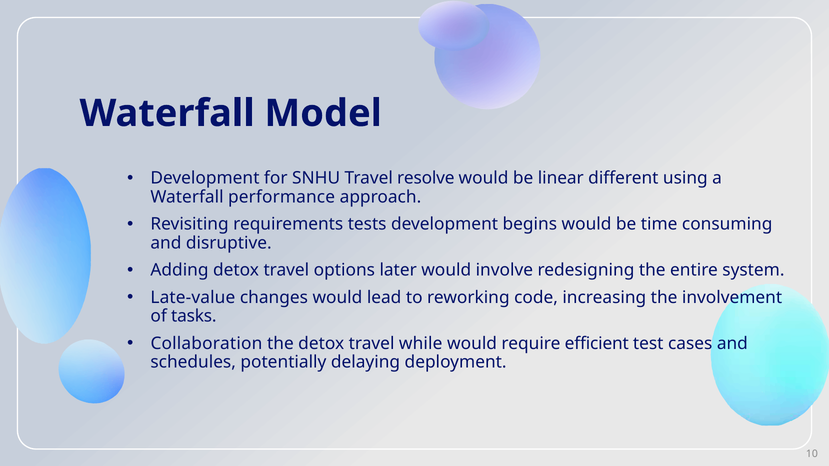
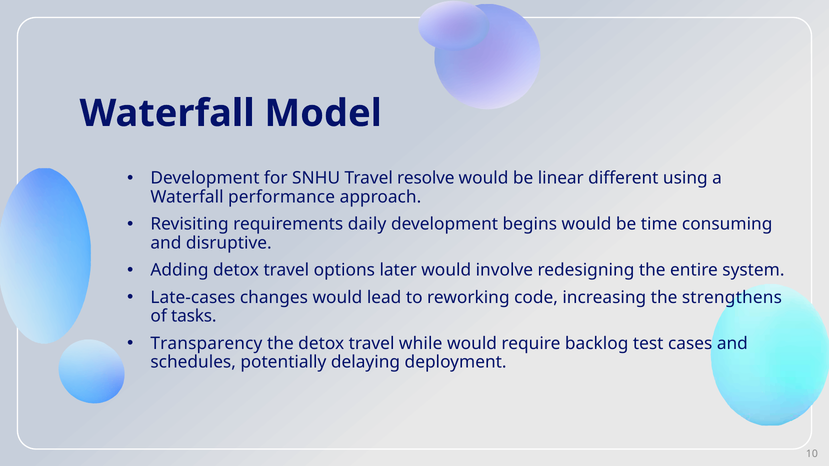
tests: tests -> daily
Late-value: Late-value -> Late-cases
involvement: involvement -> strengthens
Collaboration: Collaboration -> Transparency
efficient: efficient -> backlog
